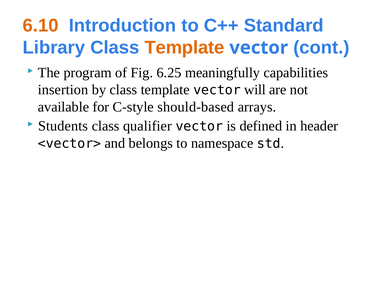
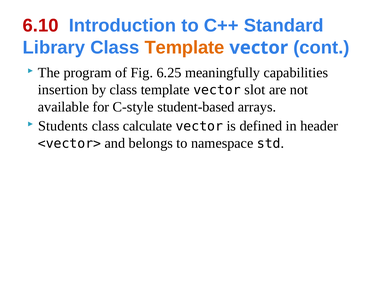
6.10 colour: orange -> red
will: will -> slot
should-based: should-based -> student-based
qualifier: qualifier -> calculate
